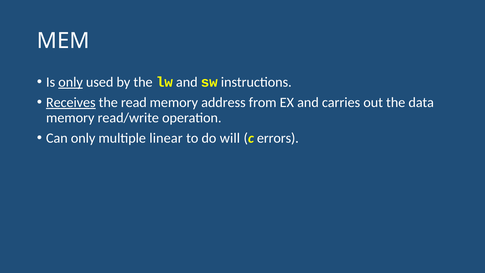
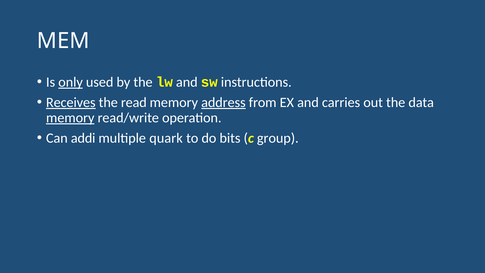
address underline: none -> present
memory at (70, 118) underline: none -> present
Can only: only -> addi
linear: linear -> quark
will: will -> bits
errors: errors -> group
